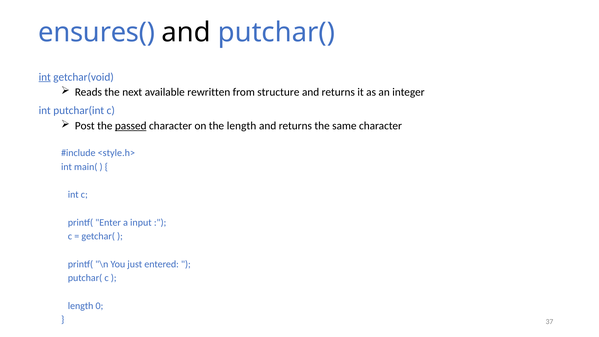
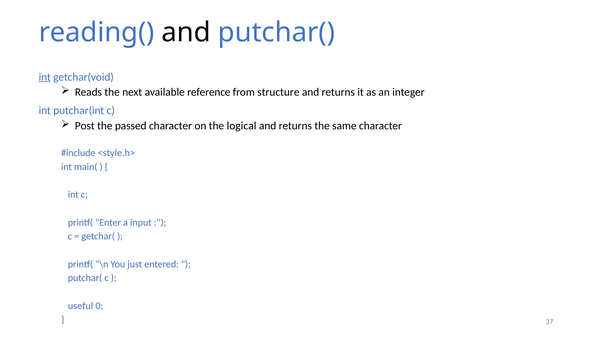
ensures(: ensures( -> reading(
rewritten: rewritten -> reference
passed underline: present -> none
the length: length -> logical
length at (81, 306): length -> useful
